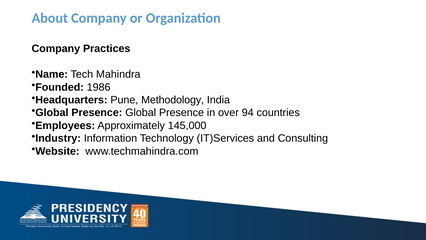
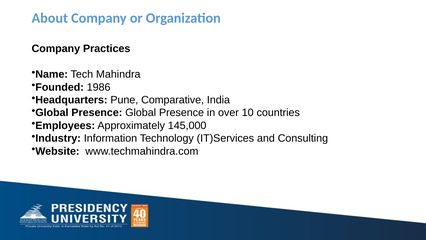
Methodology: Methodology -> Comparative
94: 94 -> 10
